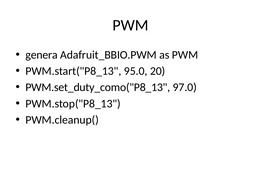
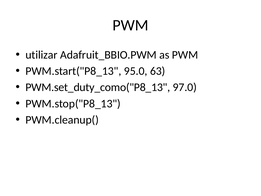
genera: genera -> utilizar
20: 20 -> 63
